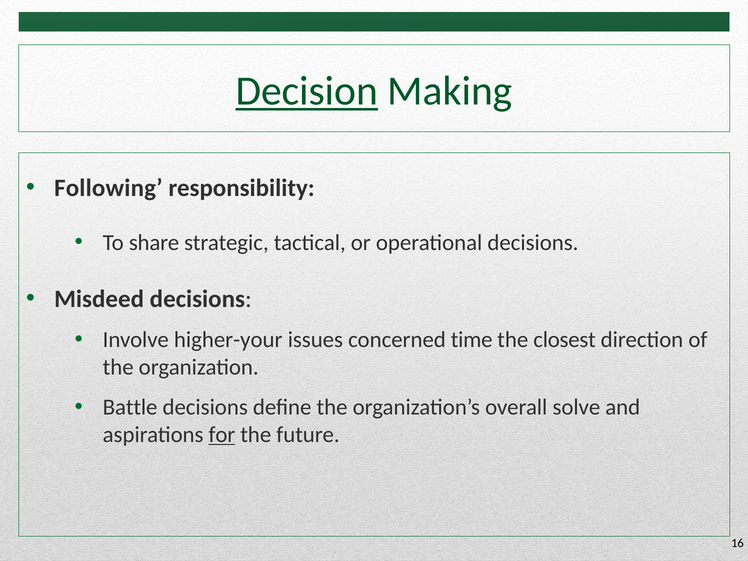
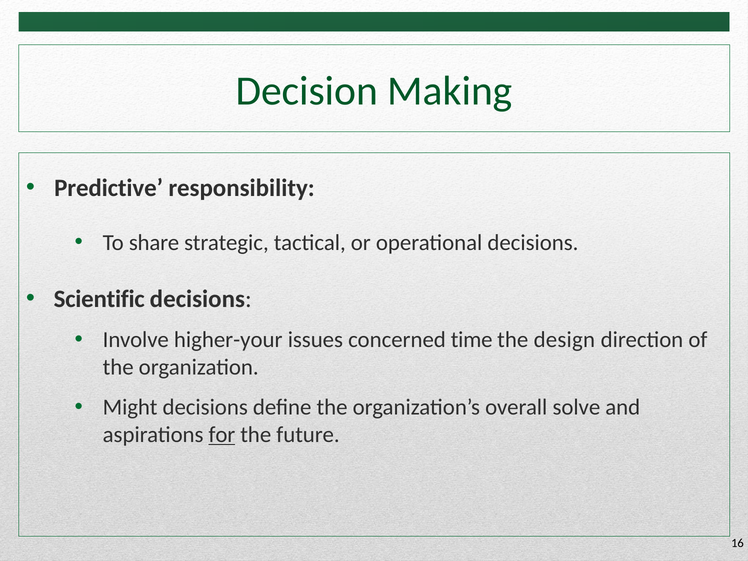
Decision underline: present -> none
Following: Following -> Predictive
Misdeed: Misdeed -> Scientific
closest: closest -> design
Battle: Battle -> Might
